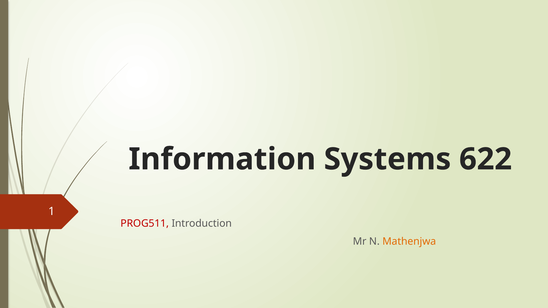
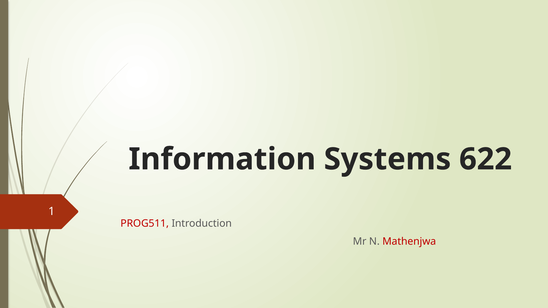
Mathenjwa colour: orange -> red
